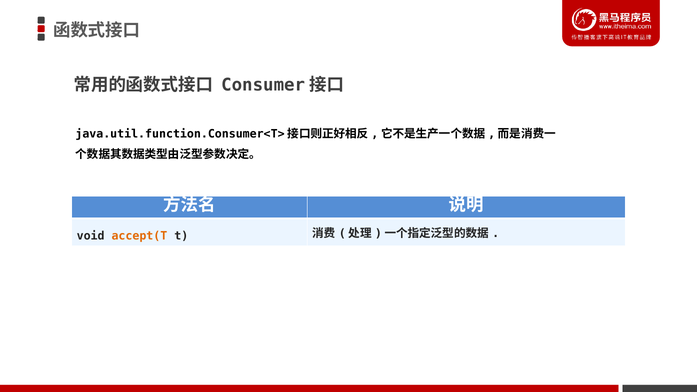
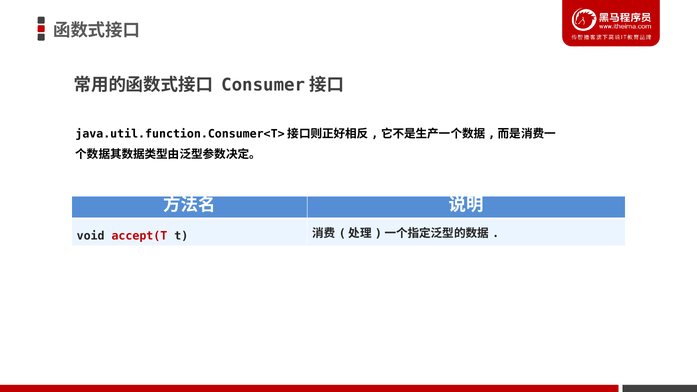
accept(T colour: orange -> red
